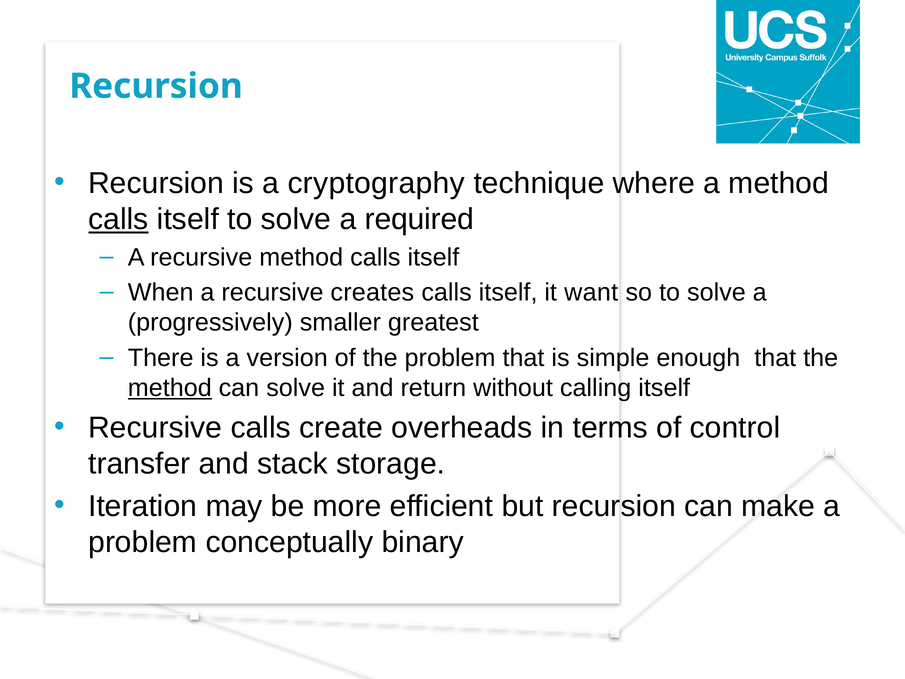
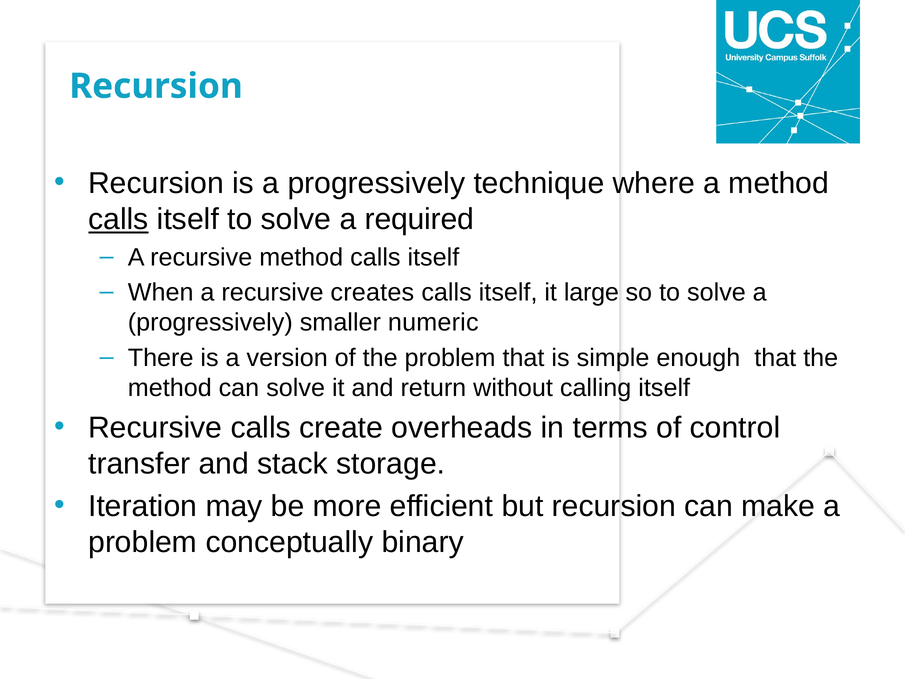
is a cryptography: cryptography -> progressively
want: want -> large
greatest: greatest -> numeric
method at (170, 388) underline: present -> none
